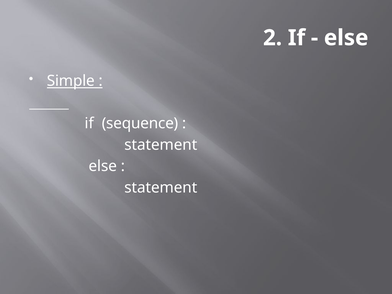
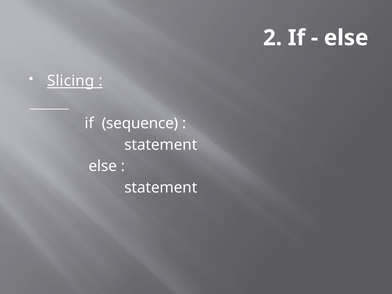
Simple: Simple -> Slicing
